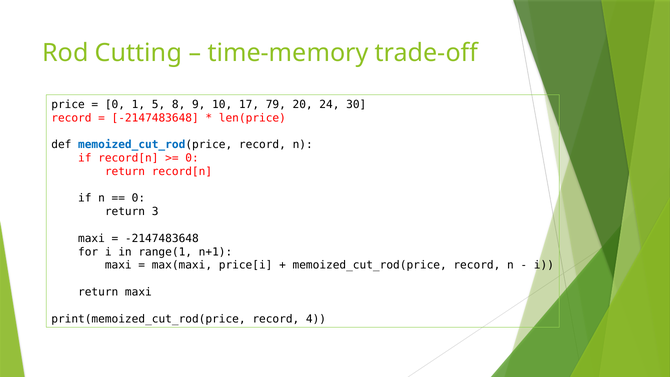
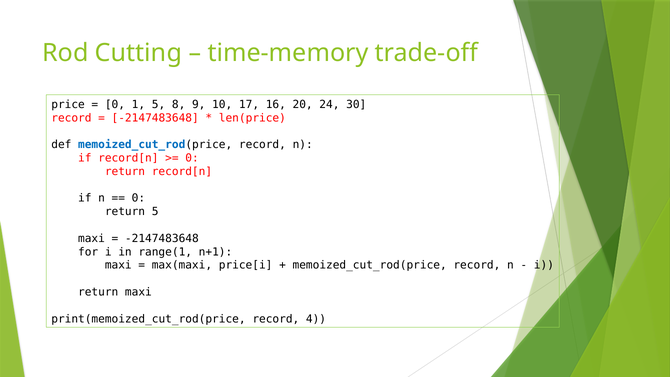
79: 79 -> 16
return 3: 3 -> 5
